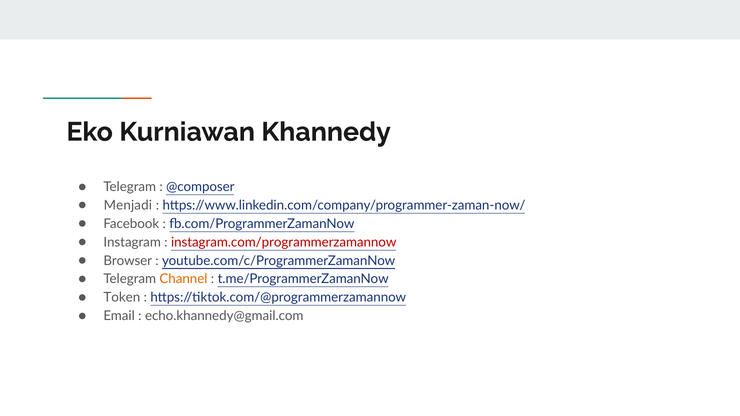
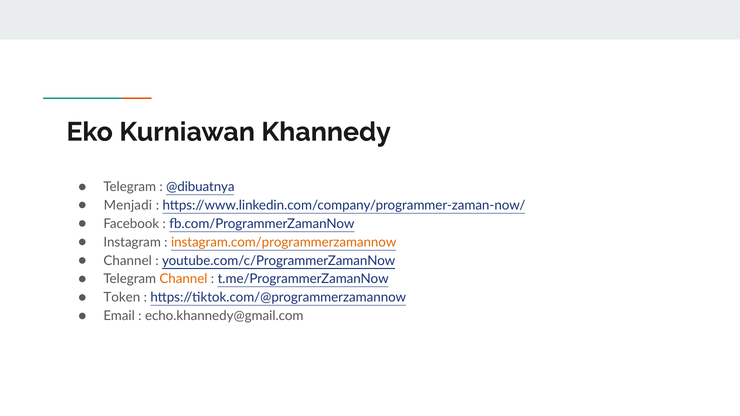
@composer: @composer -> @dibuatnya
instagram.com/programmerzamannow colour: red -> orange
Browser at (128, 261): Browser -> Channel
